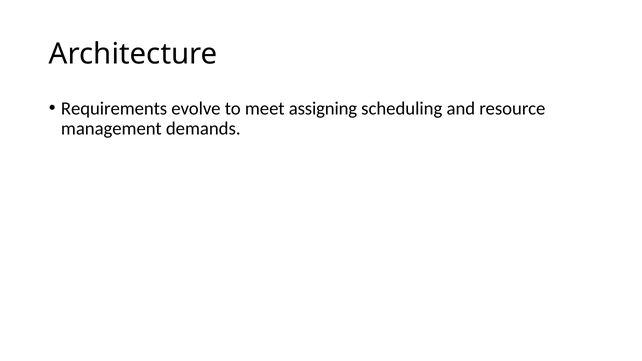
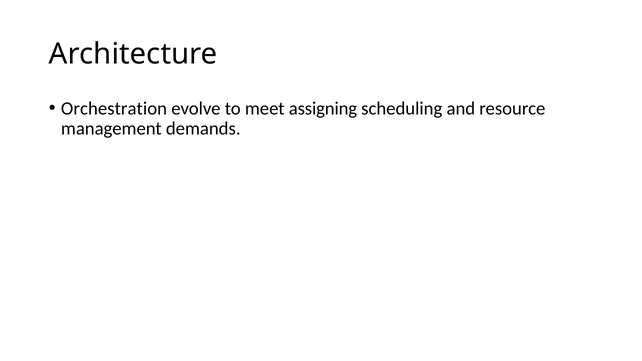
Requirements: Requirements -> Orchestration
